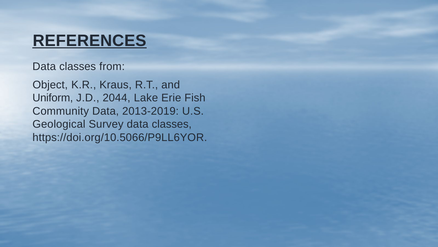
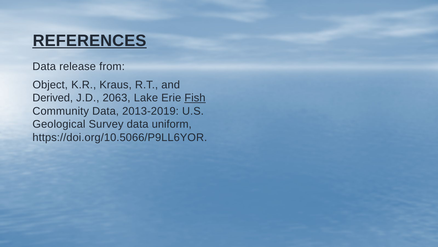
classes at (78, 66): classes -> release
Uniform: Uniform -> Derived
2044: 2044 -> 2063
Fish underline: none -> present
Survey data classes: classes -> uniform
